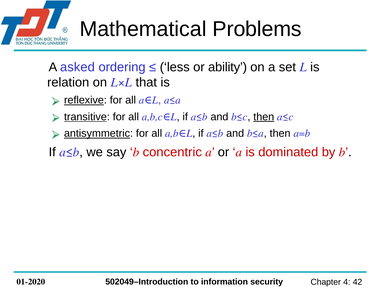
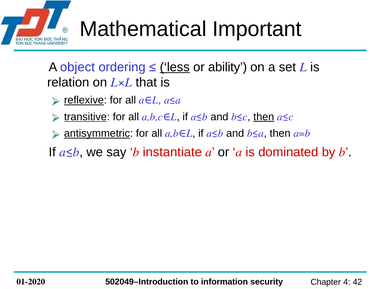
Problems: Problems -> Important
asked: asked -> object
less underline: none -> present
concentric: concentric -> instantiate
